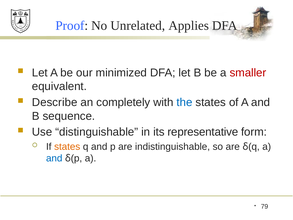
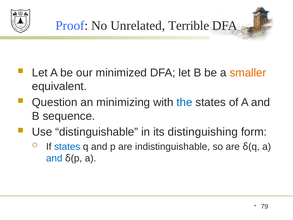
Applies: Applies -> Terrible
smaller colour: red -> orange
Describe: Describe -> Question
completely: completely -> minimizing
representative: representative -> distinguishing
states at (67, 146) colour: orange -> blue
